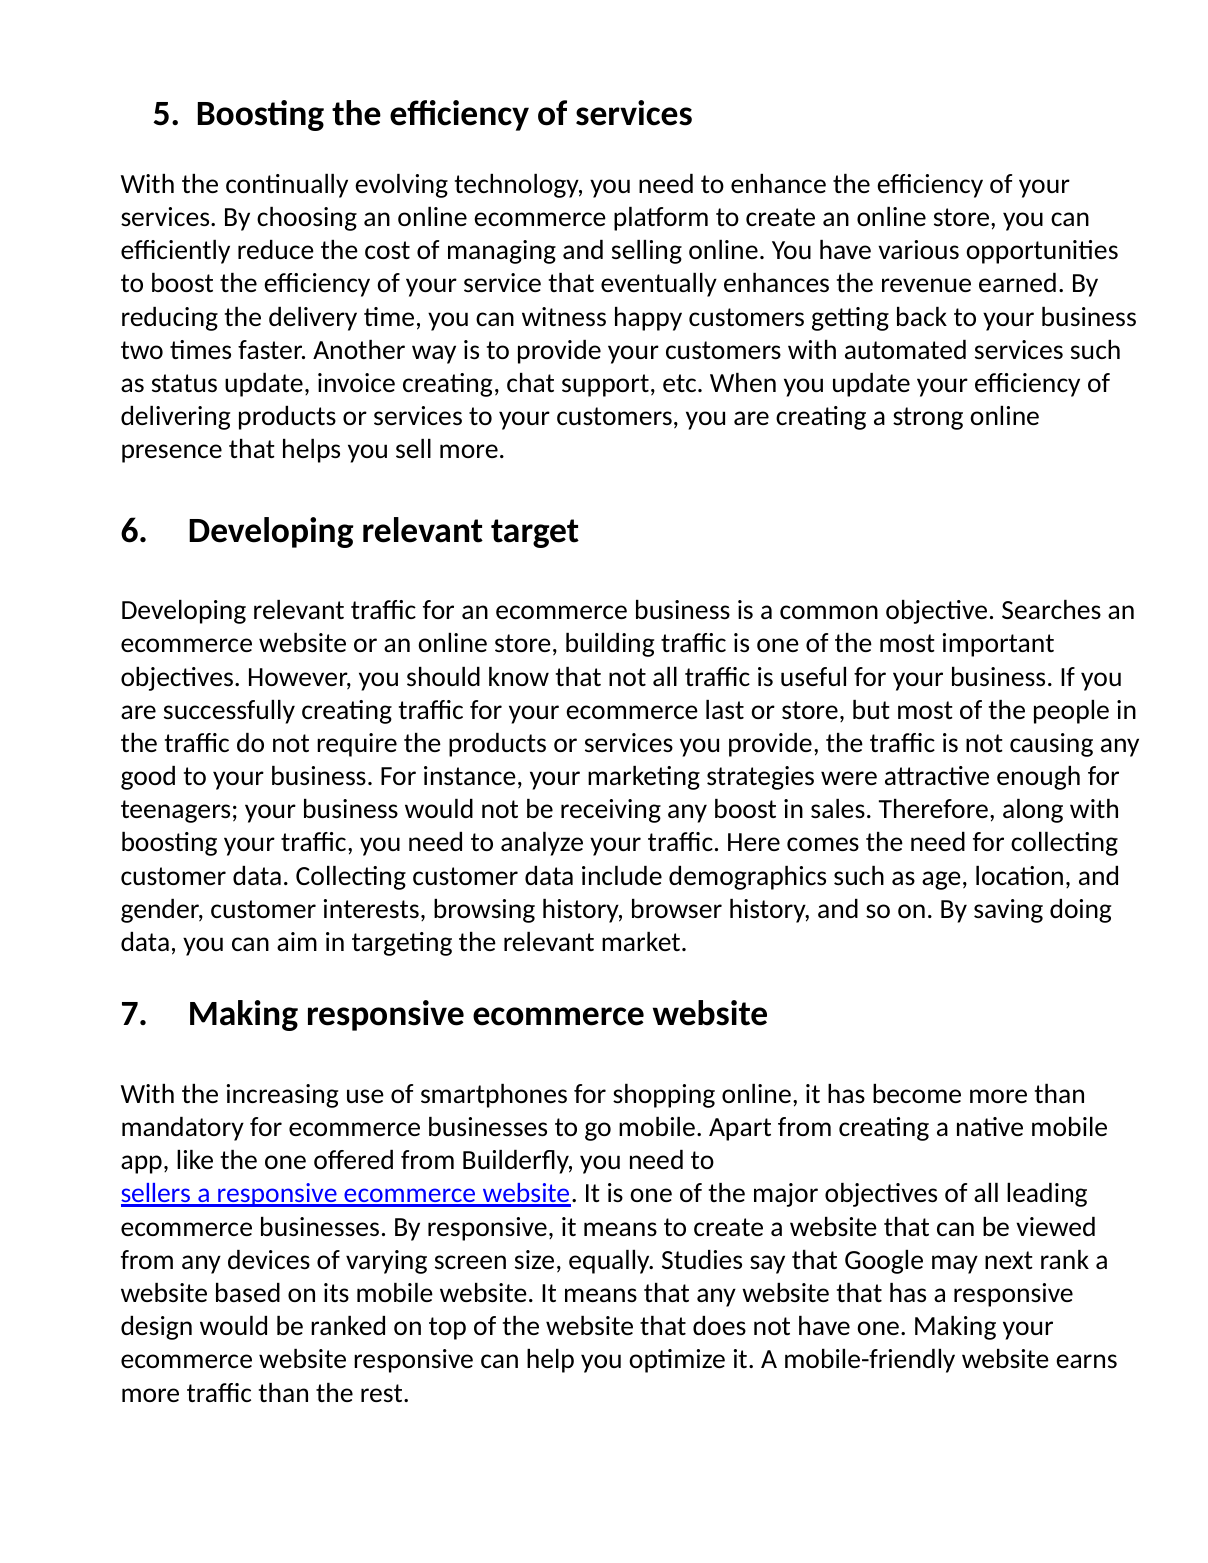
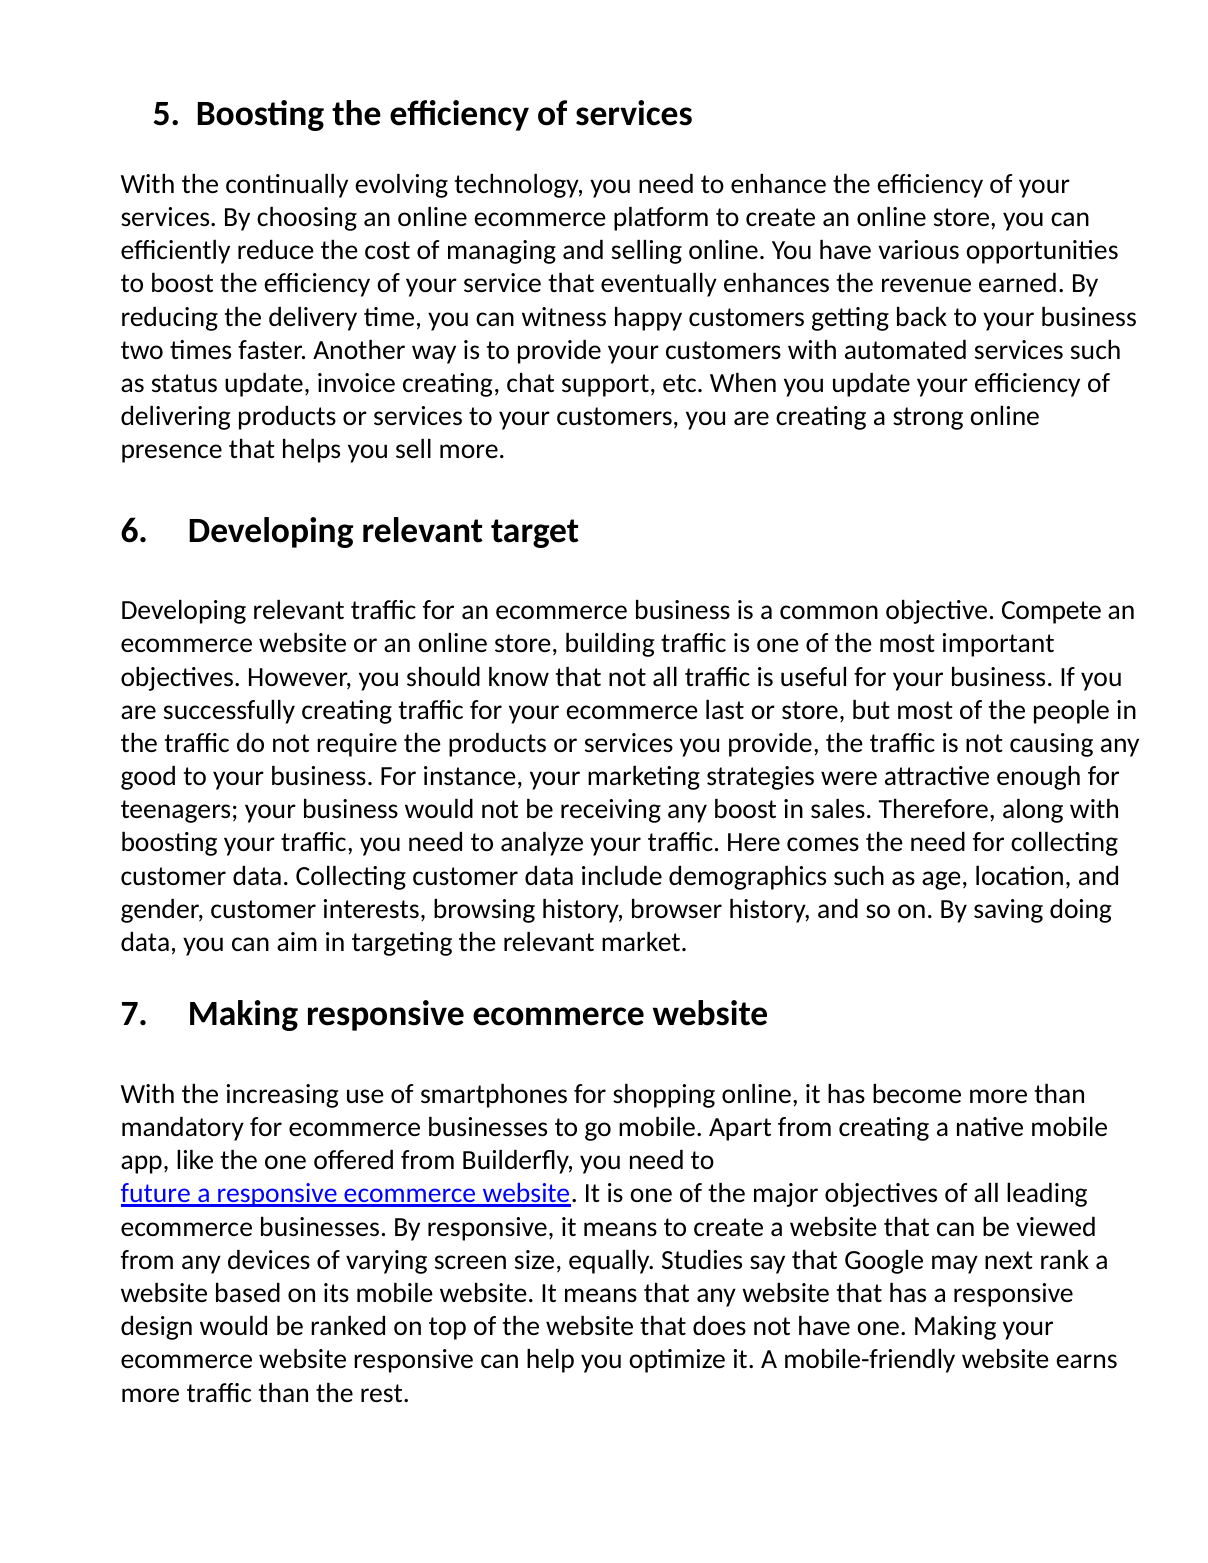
Searches: Searches -> Compete
sellers: sellers -> future
